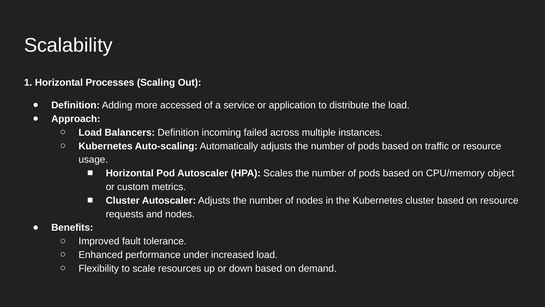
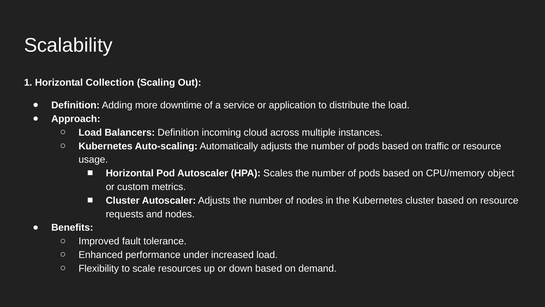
Processes: Processes -> Collection
accessed: accessed -> downtime
failed: failed -> cloud
